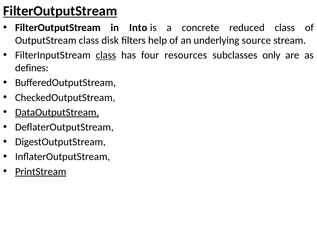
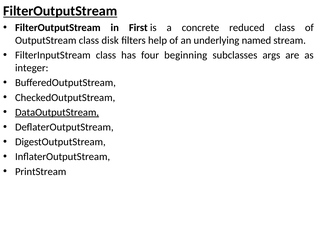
Into: Into -> First
source: source -> named
class at (106, 55) underline: present -> none
resources: resources -> beginning
only: only -> args
defines: defines -> integer
PrintStream underline: present -> none
